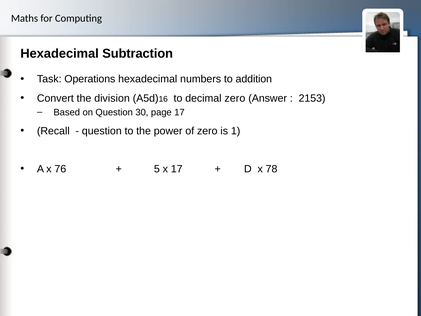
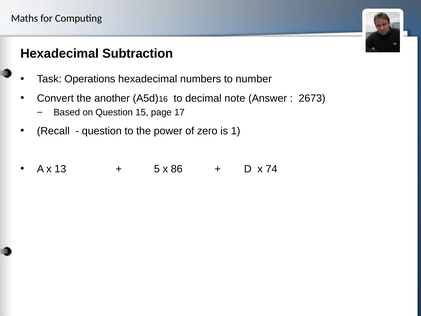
addition: addition -> number
division: division -> another
decimal zero: zero -> note
2153: 2153 -> 2673
30: 30 -> 15
76: 76 -> 13
x 17: 17 -> 86
78: 78 -> 74
